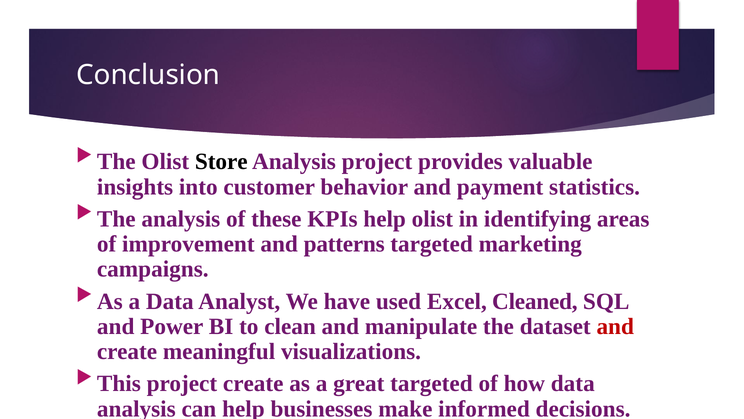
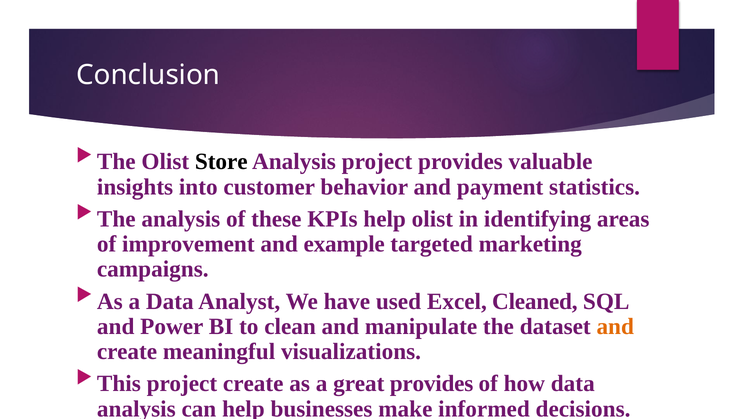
patterns: patterns -> example
and at (615, 326) colour: red -> orange
great targeted: targeted -> provides
